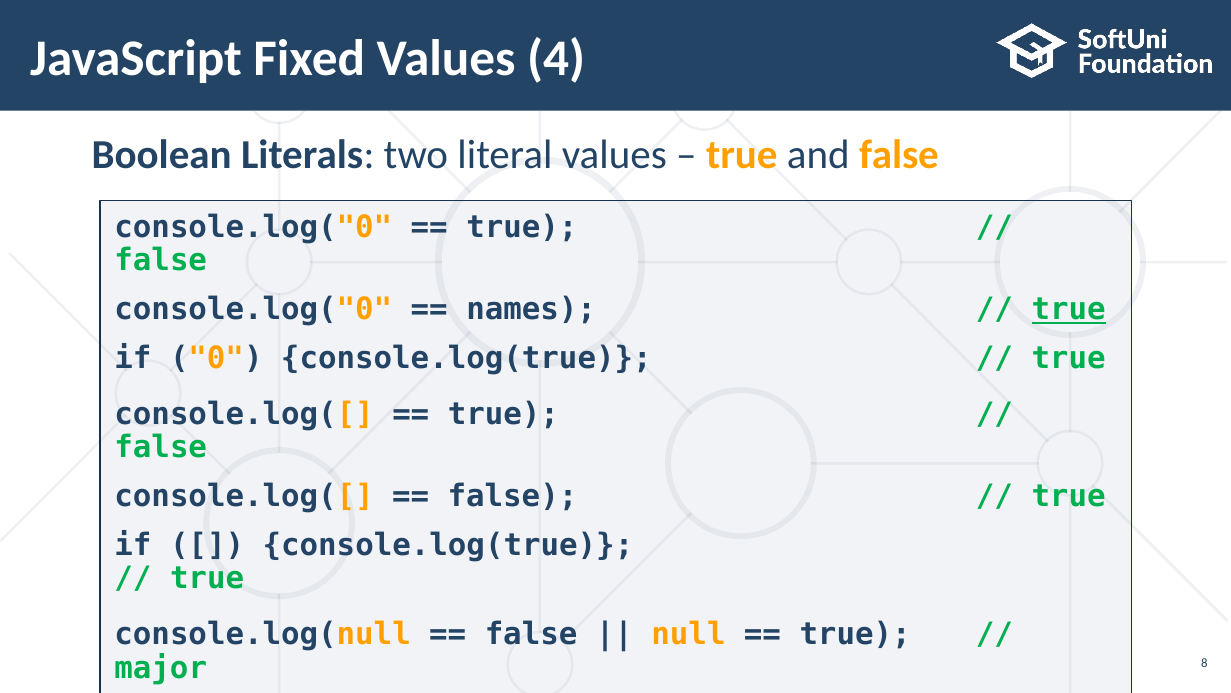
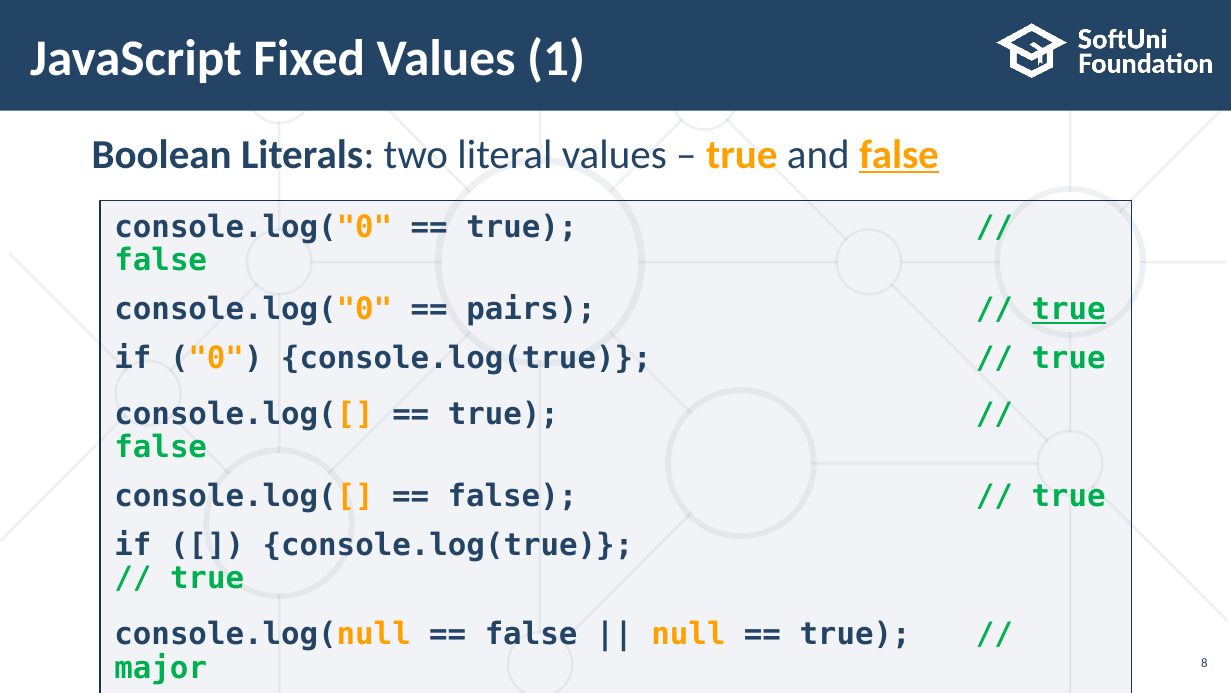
4: 4 -> 1
false at (899, 154) underline: none -> present
names: names -> pairs
